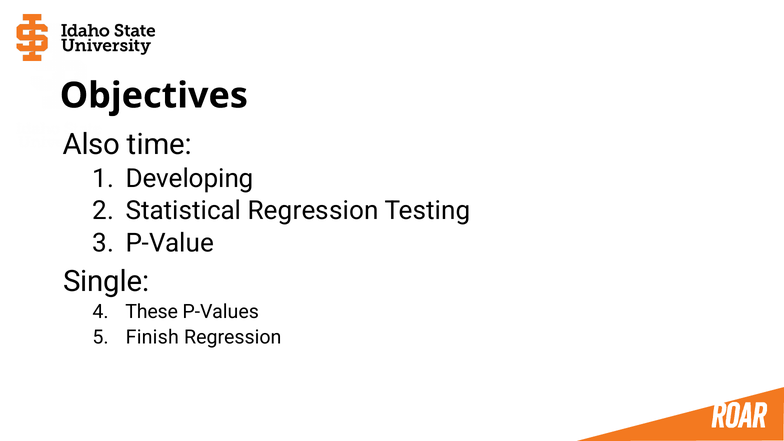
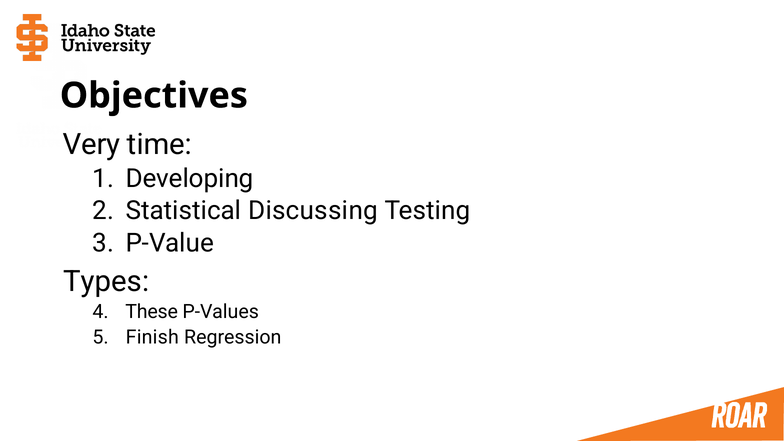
Also: Also -> Very
Statistical Regression: Regression -> Discussing
Single: Single -> Types
